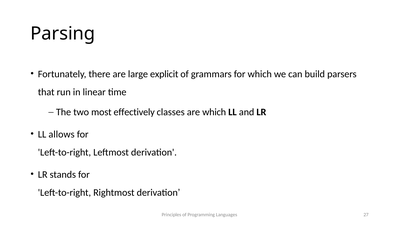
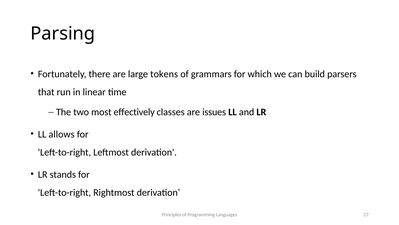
explicit: explicit -> tokens
are which: which -> issues
